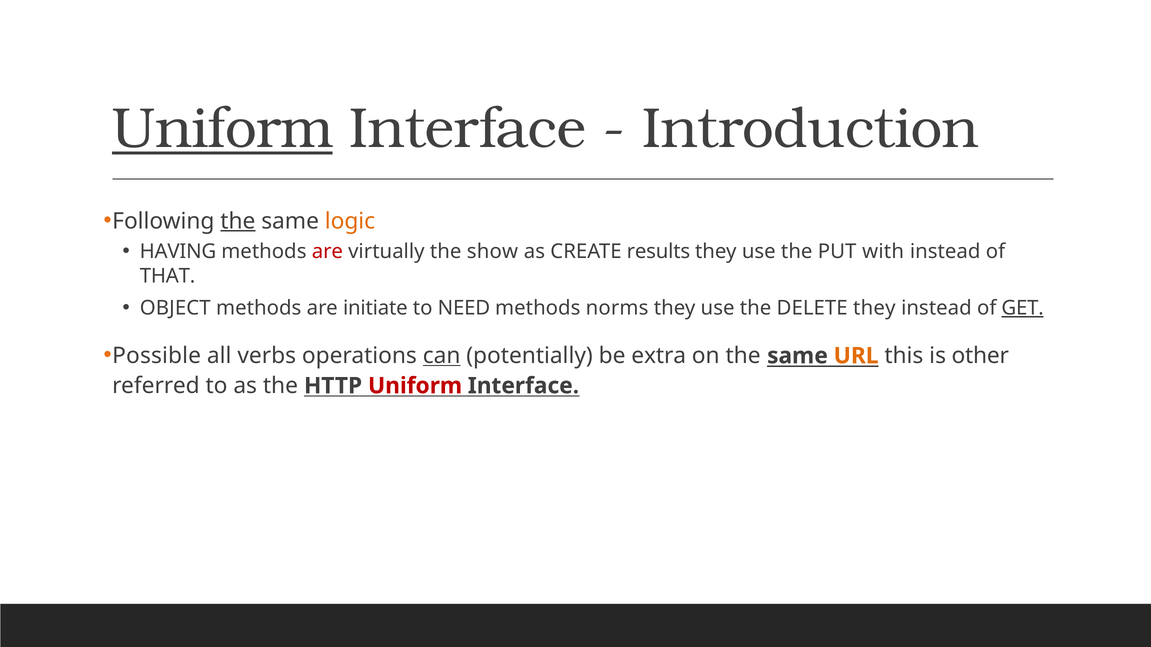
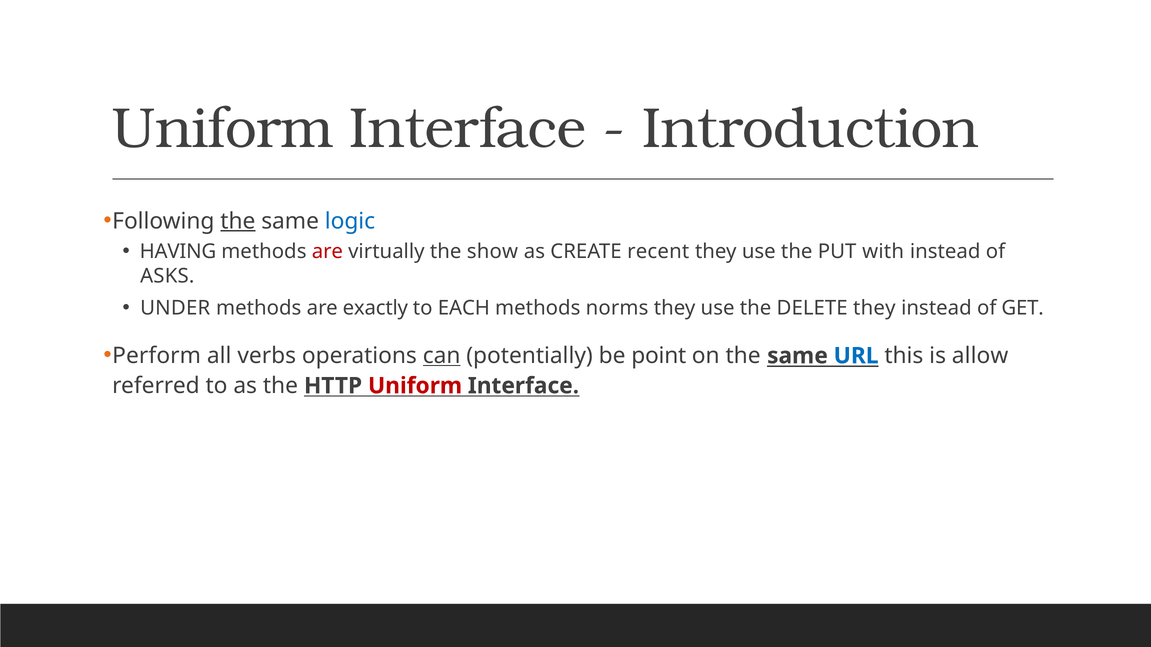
Uniform at (223, 129) underline: present -> none
logic colour: orange -> blue
results: results -> recent
THAT: THAT -> ASKS
OBJECT: OBJECT -> UNDER
initiate: initiate -> exactly
NEED: NEED -> EACH
GET underline: present -> none
Possible: Possible -> Perform
extra: extra -> point
URL colour: orange -> blue
other: other -> allow
